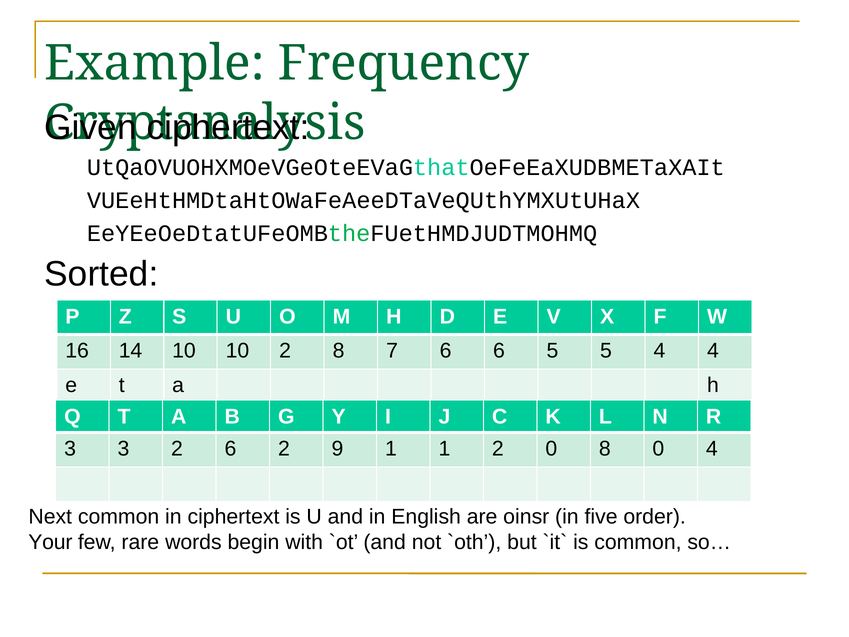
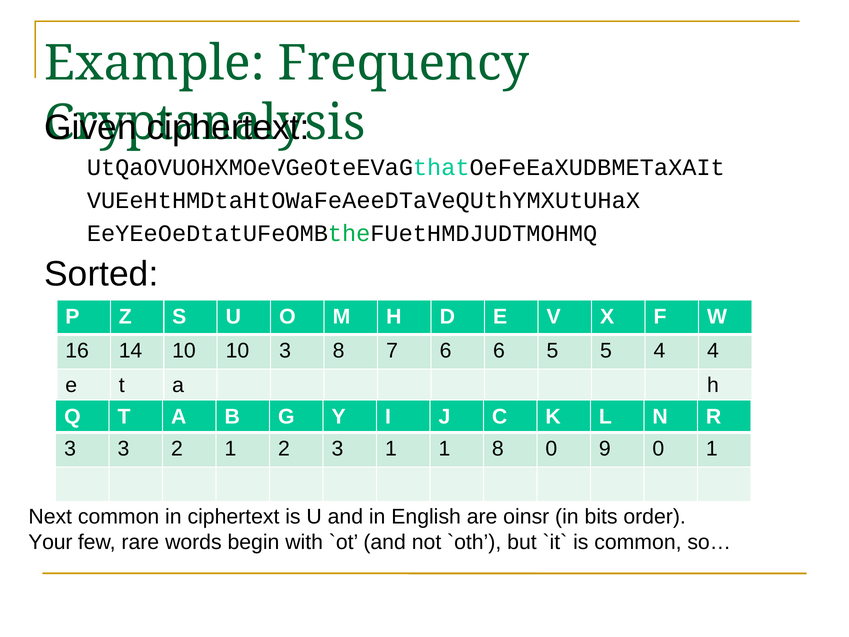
10 2: 2 -> 3
2 6: 6 -> 1
2 9: 9 -> 3
1 2: 2 -> 8
0 8: 8 -> 9
0 4: 4 -> 1
five: five -> bits
